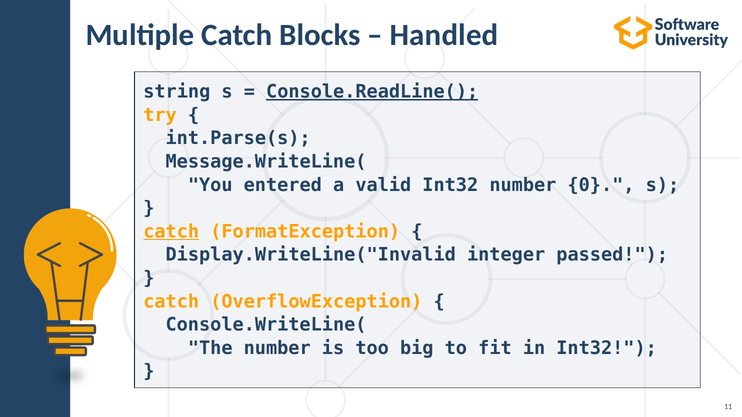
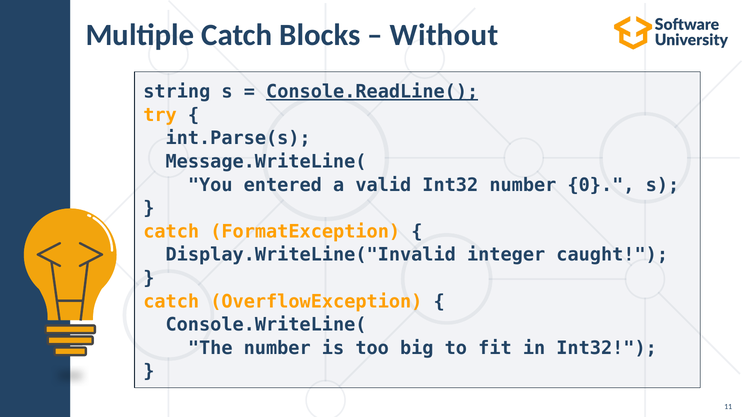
Handled: Handled -> Without
catch at (171, 232) underline: present -> none
passed: passed -> caught
